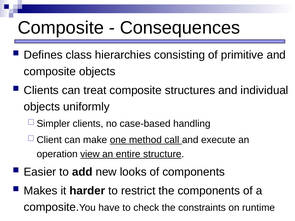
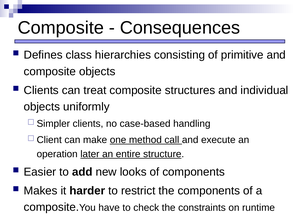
view: view -> later
